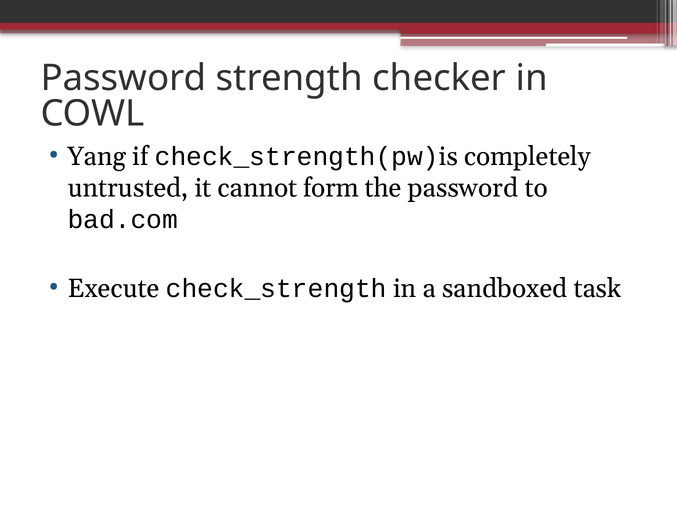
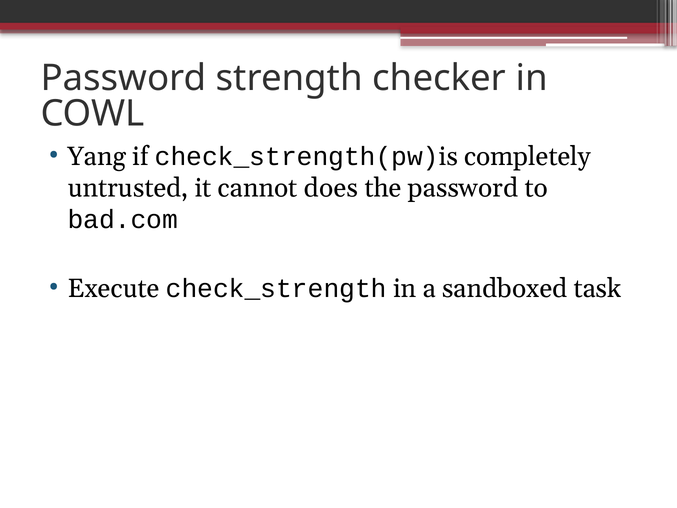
form: form -> does
